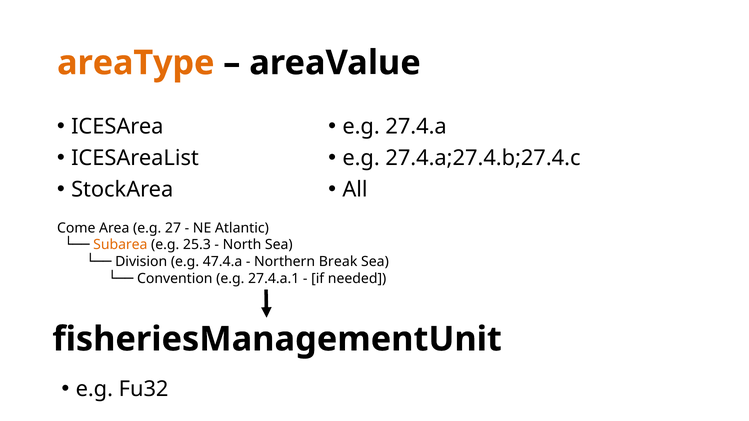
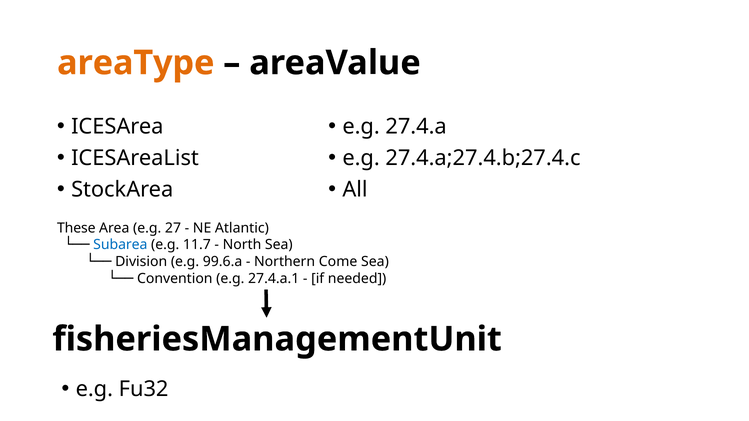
Come: Come -> These
Subarea colour: orange -> blue
25.3: 25.3 -> 11.7
47.4.a: 47.4.a -> 99.6.a
Break: Break -> Come
